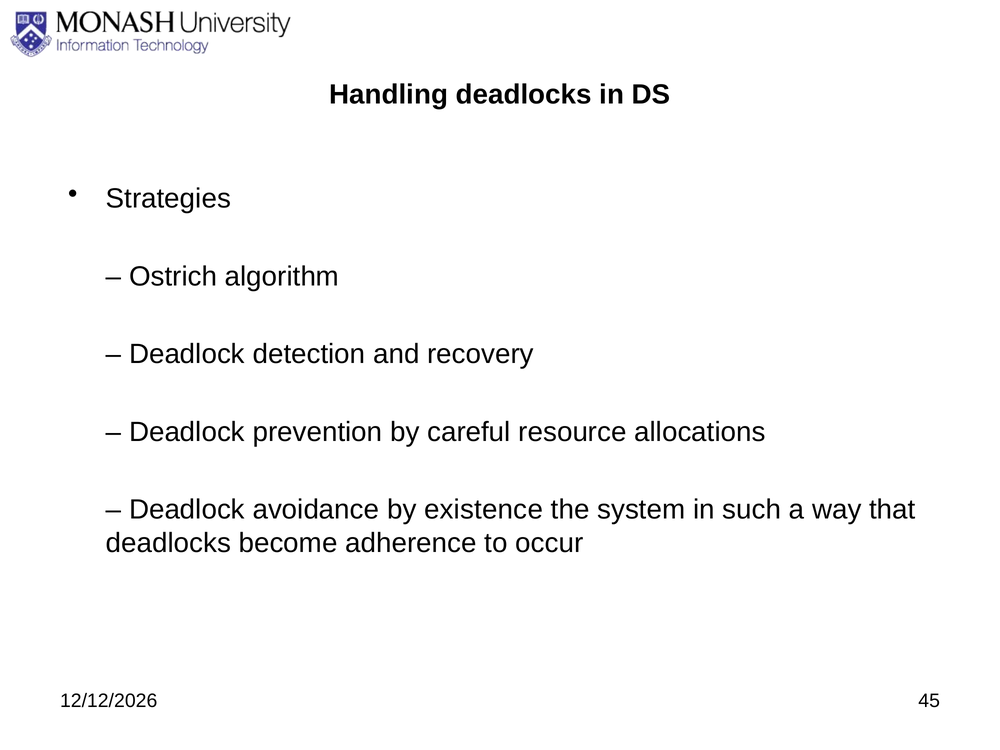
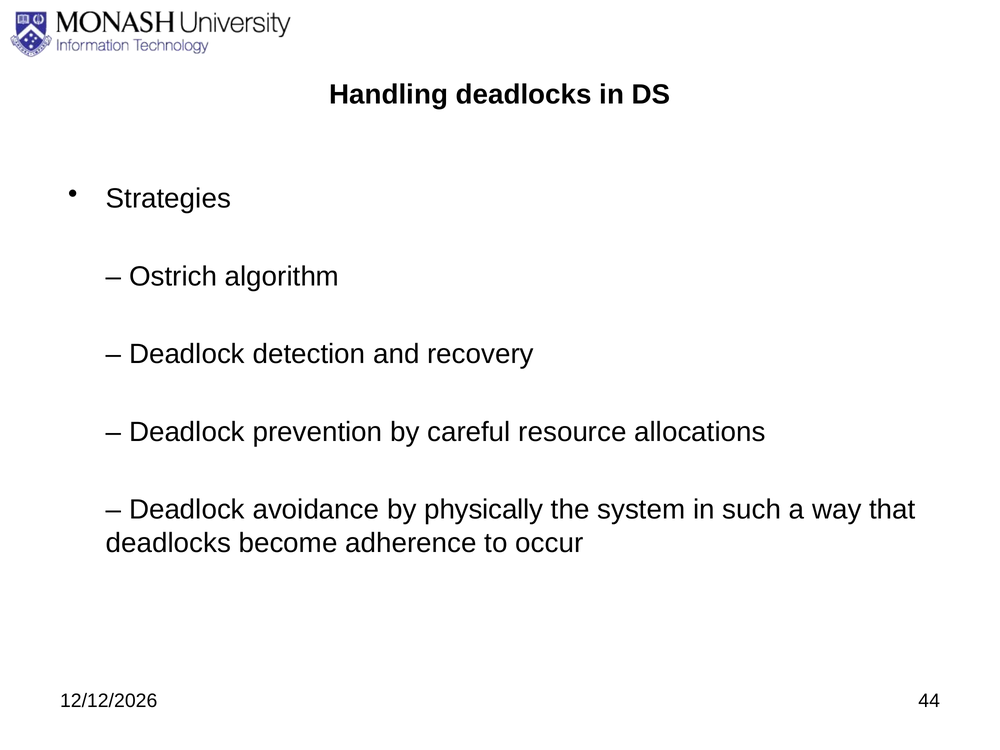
existence: existence -> physically
45: 45 -> 44
